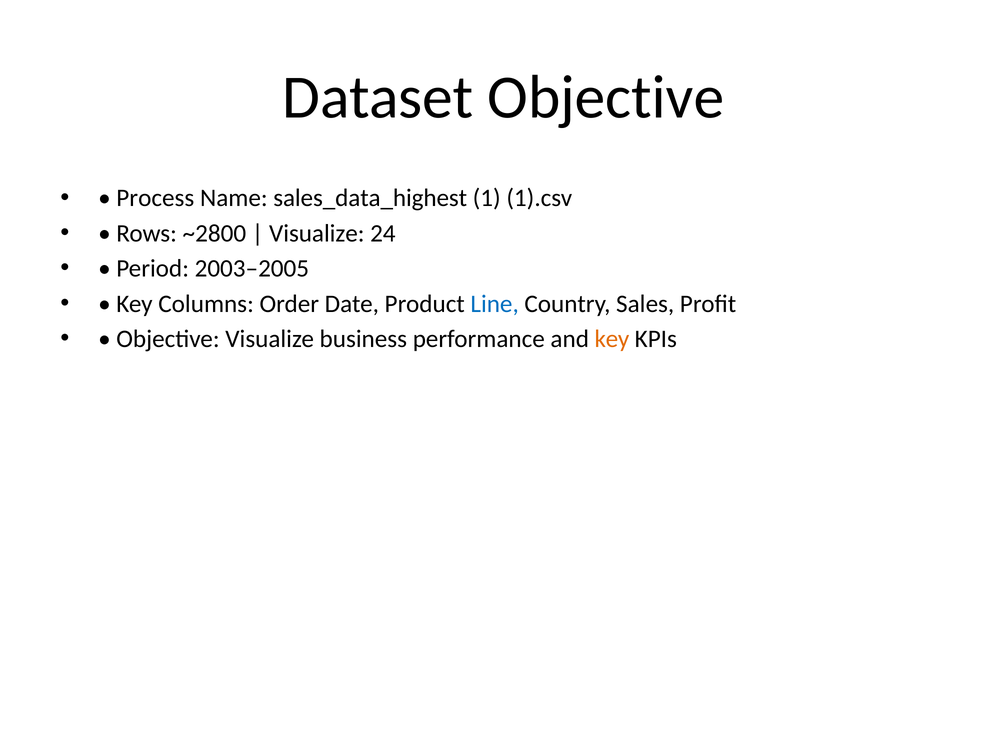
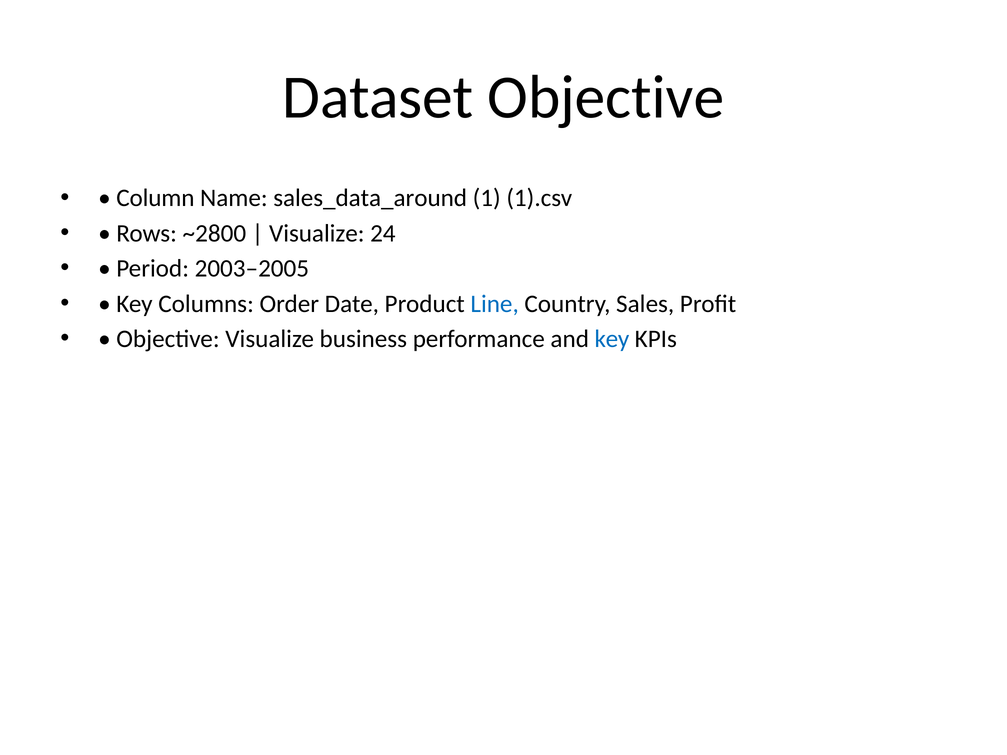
Process: Process -> Column
sales_data_highest: sales_data_highest -> sales_data_around
key at (612, 339) colour: orange -> blue
